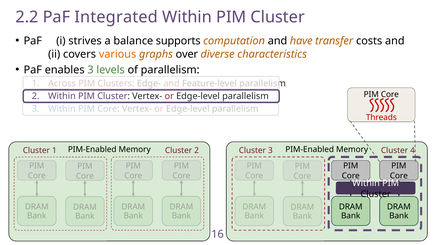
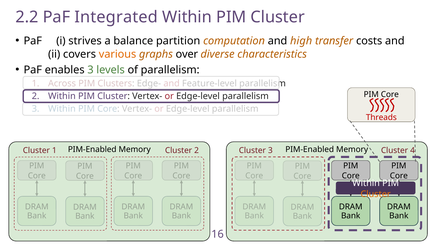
supports: supports -> partition
have: have -> high
Cluster at (376, 194) colour: black -> orange
